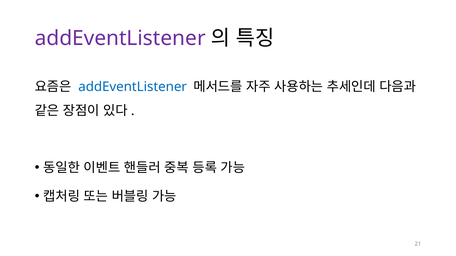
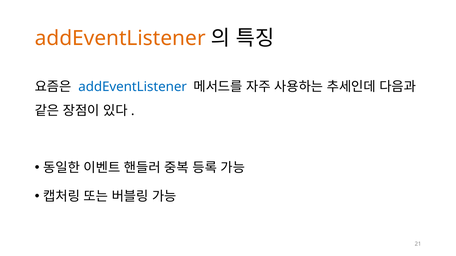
addEventListener at (120, 38) colour: purple -> orange
